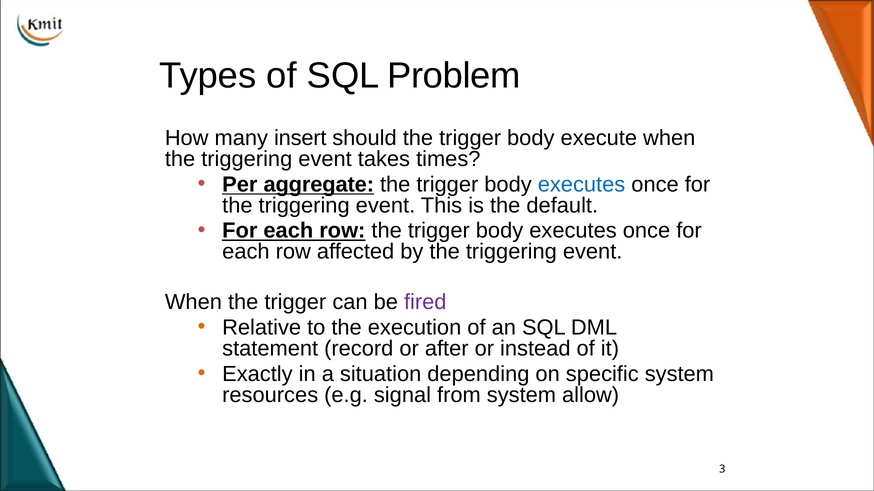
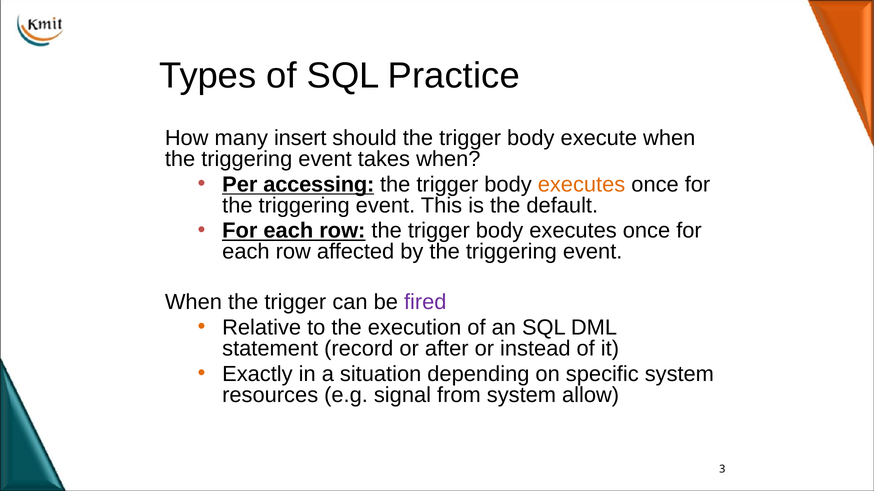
Problem: Problem -> Practice
takes times: times -> when
aggregate: aggregate -> accessing
executes at (582, 185) colour: blue -> orange
